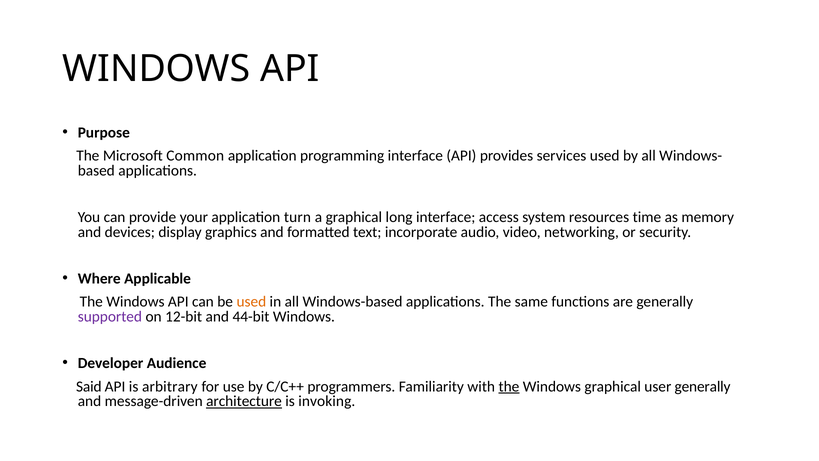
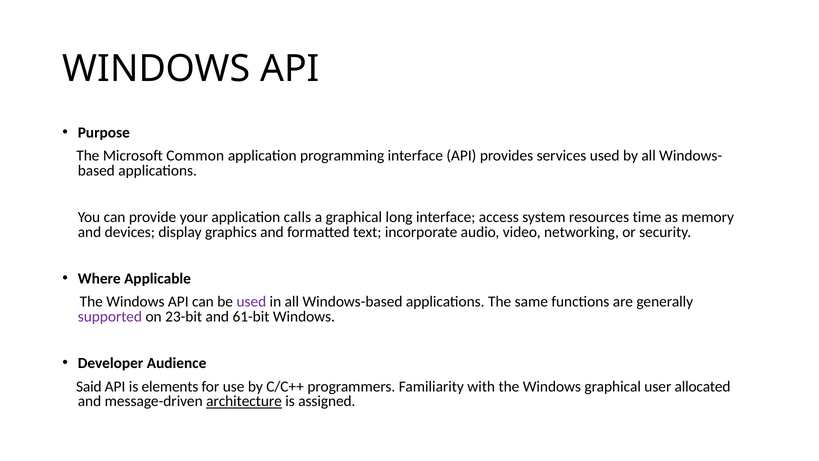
turn: turn -> calls
used at (251, 302) colour: orange -> purple
12-bit: 12-bit -> 23-bit
44-bit: 44-bit -> 61-bit
arbitrary: arbitrary -> elements
the at (509, 386) underline: present -> none
user generally: generally -> allocated
invoking: invoking -> assigned
